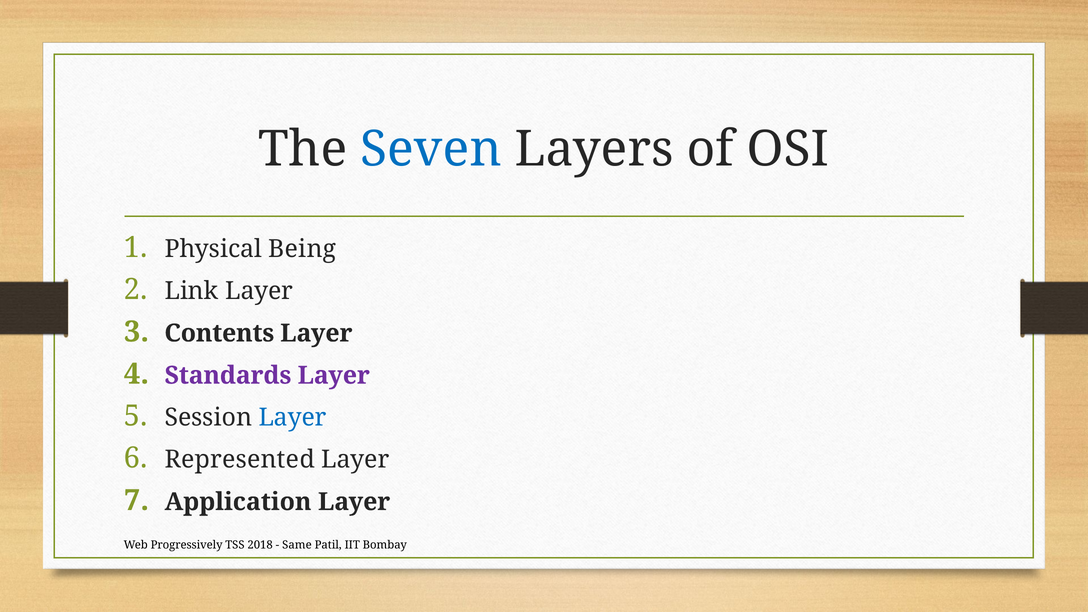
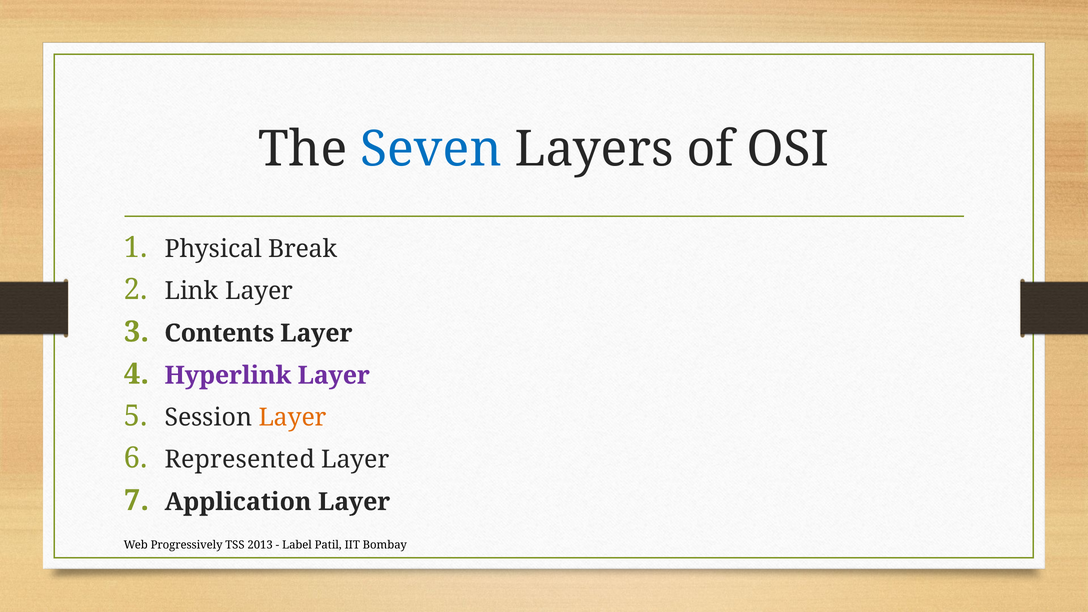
Being: Being -> Break
Standards: Standards -> Hyperlink
Layer at (293, 418) colour: blue -> orange
2018: 2018 -> 2013
Same: Same -> Label
